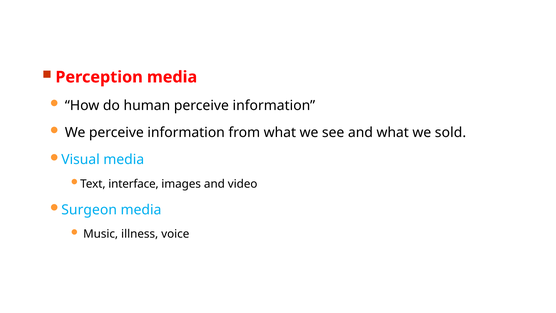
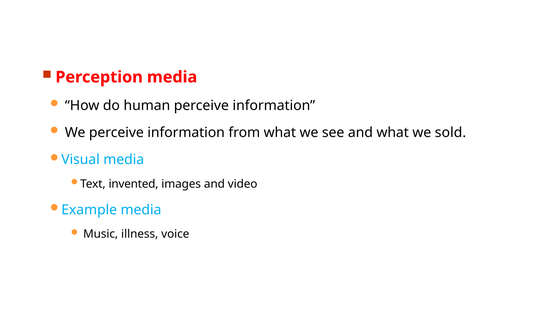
interface: interface -> invented
Surgeon: Surgeon -> Example
